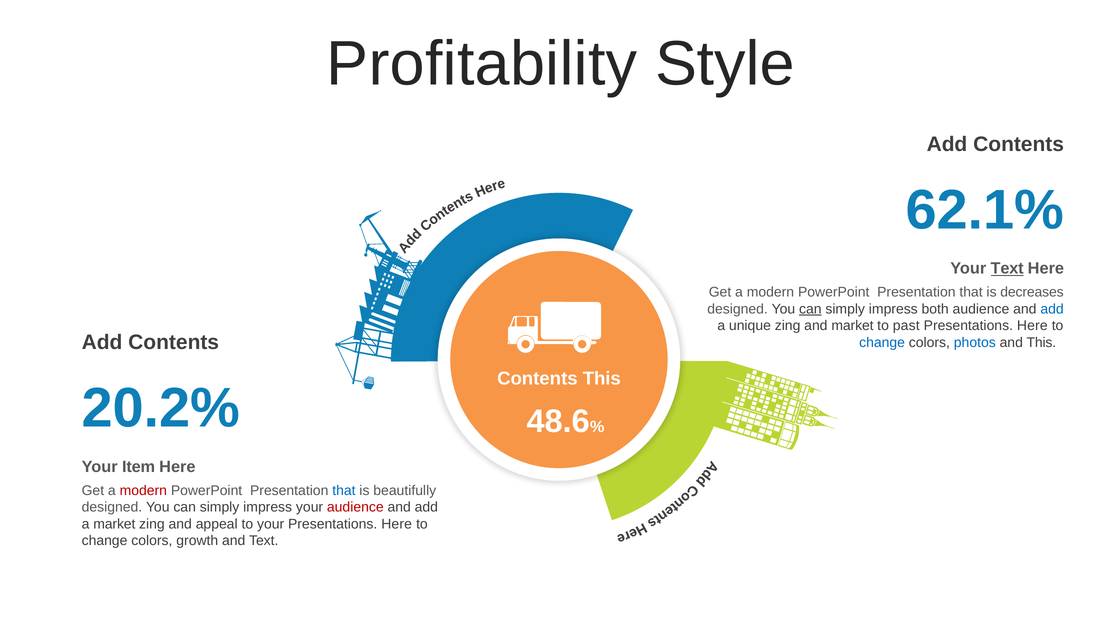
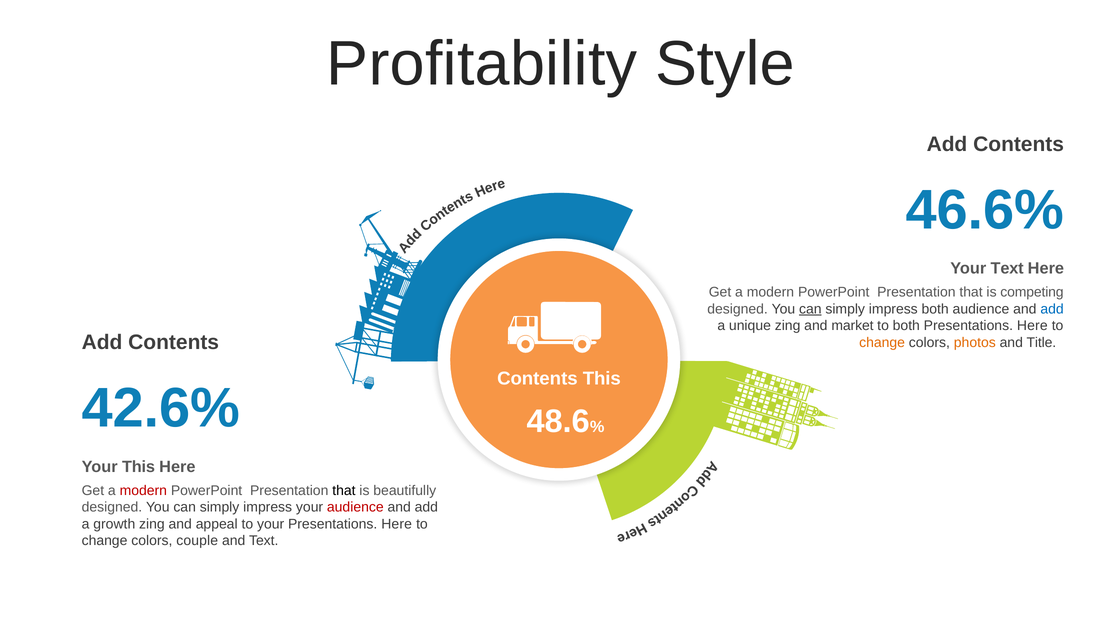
62.1%: 62.1% -> 46.6%
Text at (1007, 269) underline: present -> none
decreases: decreases -> competing
to past: past -> both
change at (882, 343) colour: blue -> orange
photos colour: blue -> orange
and This: This -> Title
20.2%: 20.2% -> 42.6%
Your Item: Item -> This
that at (344, 491) colour: blue -> black
a market: market -> growth
growth: growth -> couple
